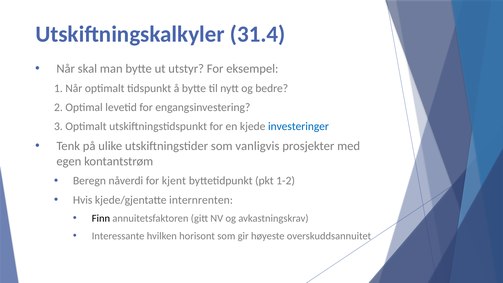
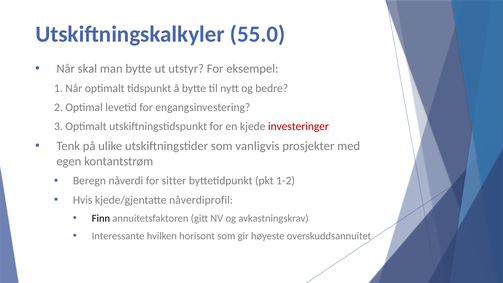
31.4: 31.4 -> 55.0
investeringer colour: blue -> red
kjent: kjent -> sitter
internrenten: internrenten -> nåverdiprofil
